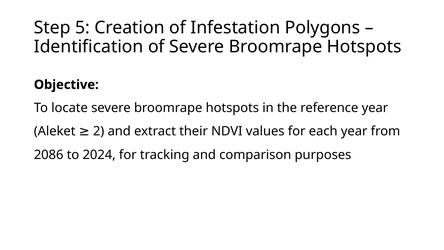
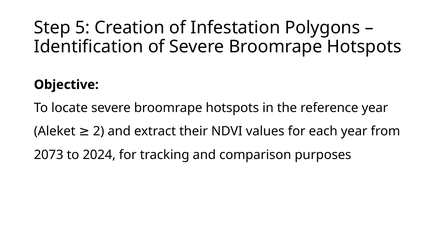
2086: 2086 -> 2073
